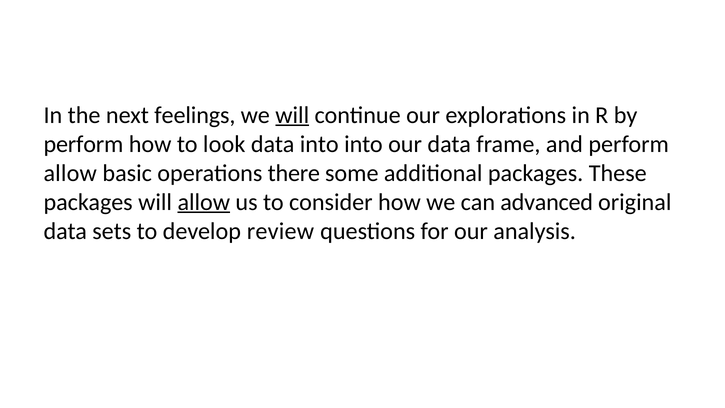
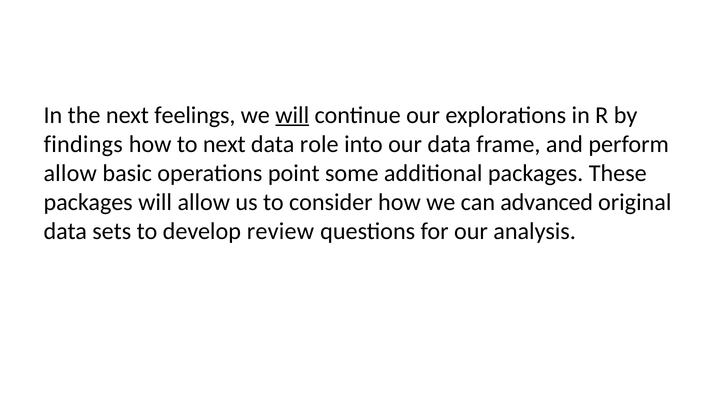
perform at (83, 144): perform -> findings
to look: look -> next
data into: into -> role
there: there -> point
allow at (204, 202) underline: present -> none
